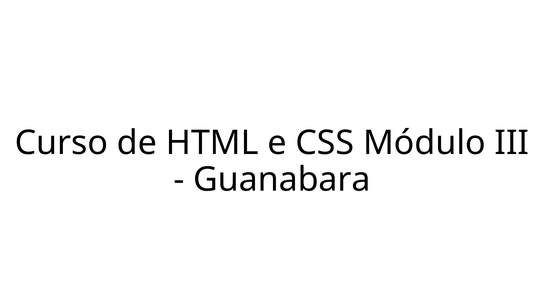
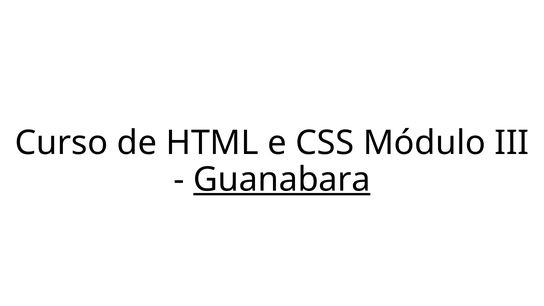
Guanabara underline: none -> present
